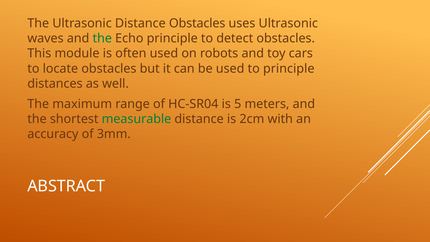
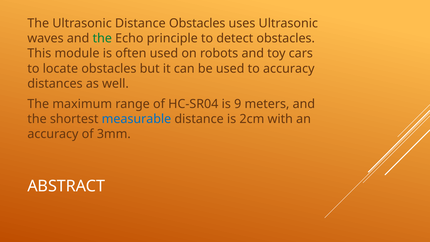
to principle: principle -> accuracy
5: 5 -> 9
measurable colour: green -> blue
